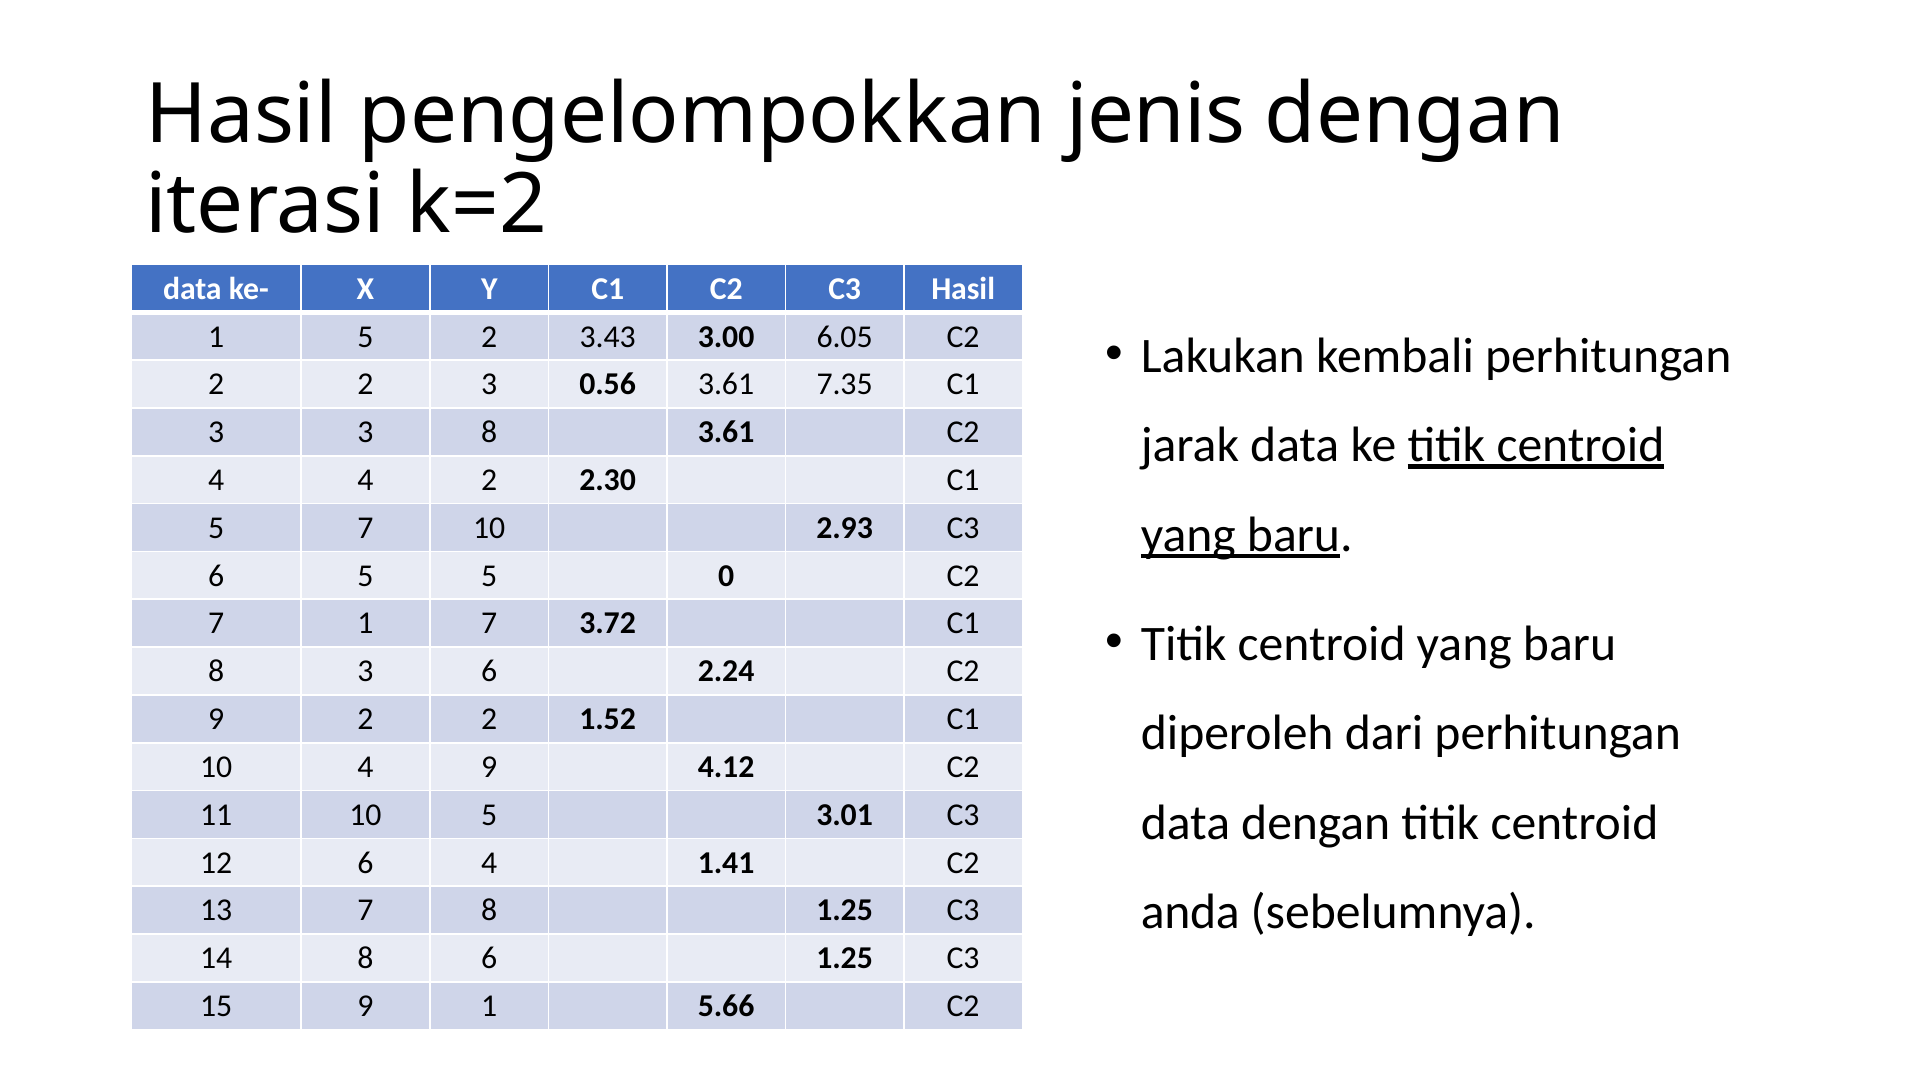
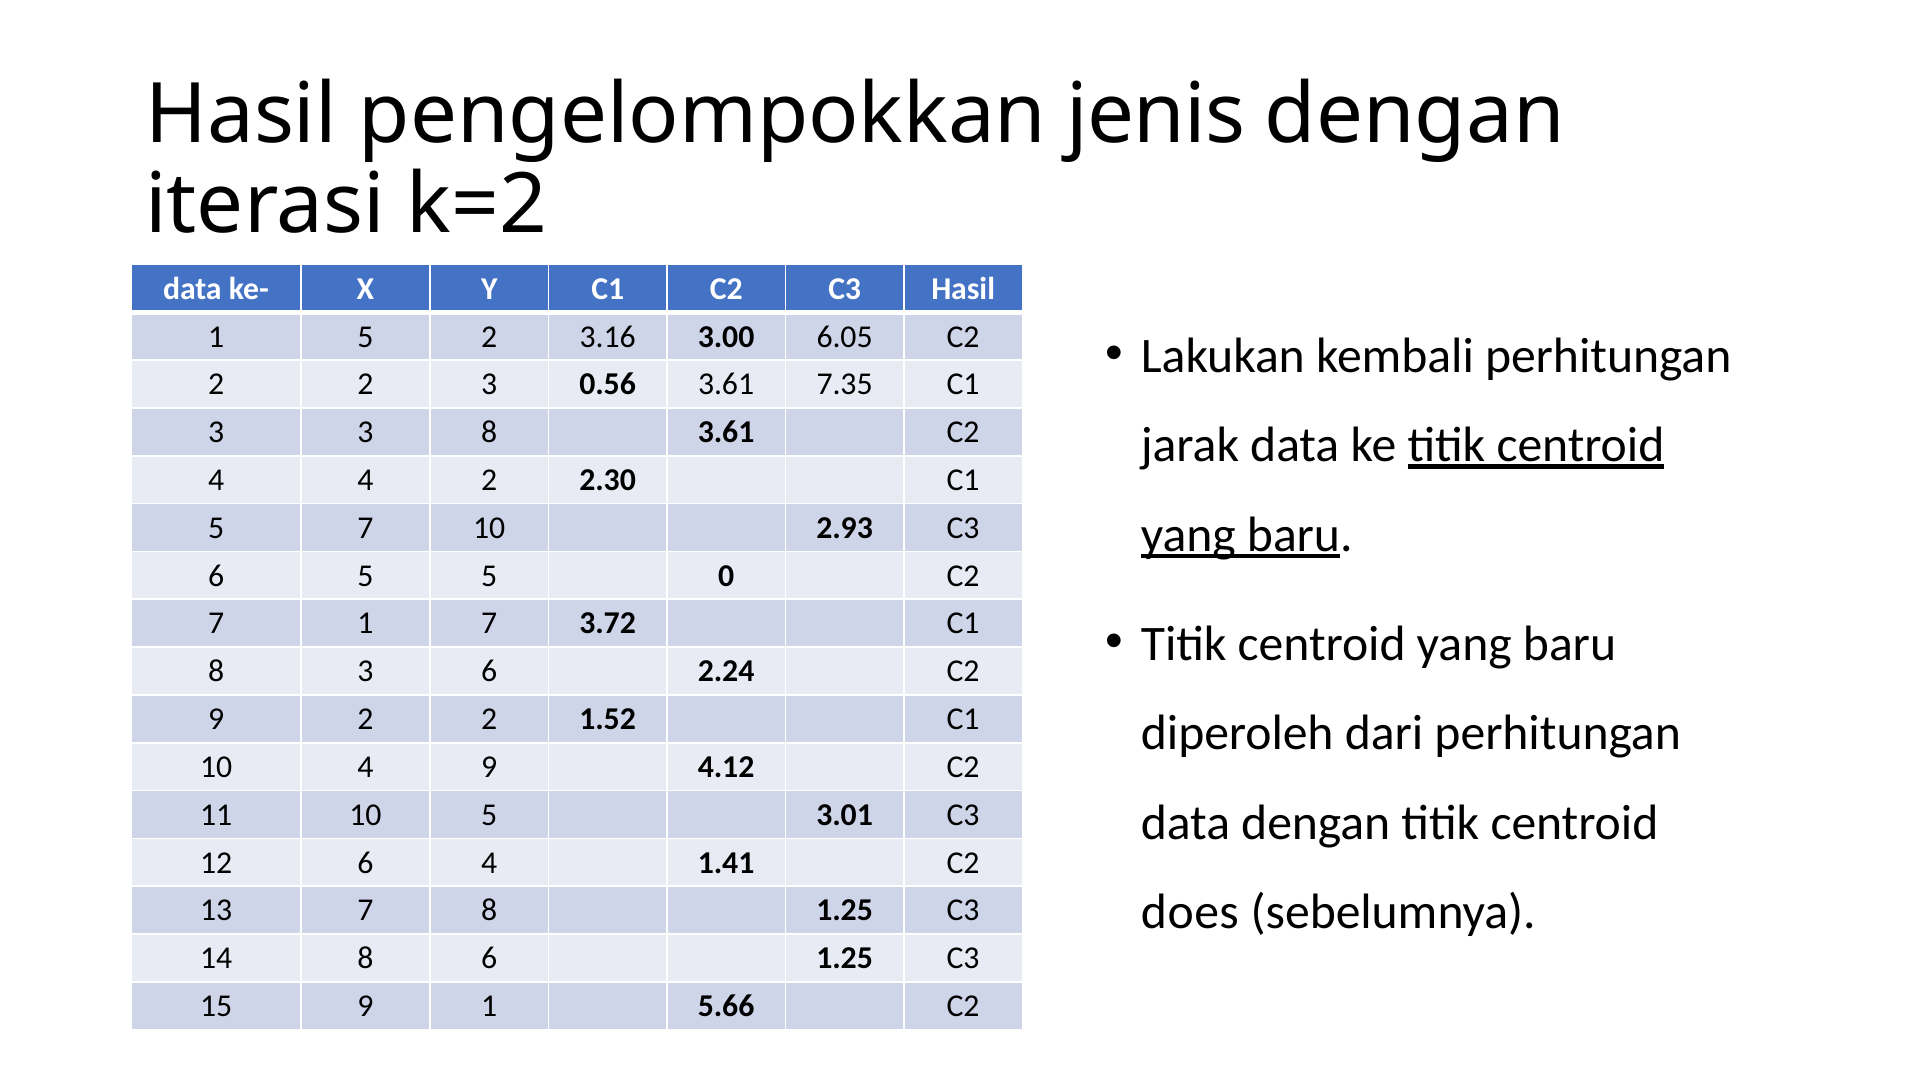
3.43: 3.43 -> 3.16
anda: anda -> does
